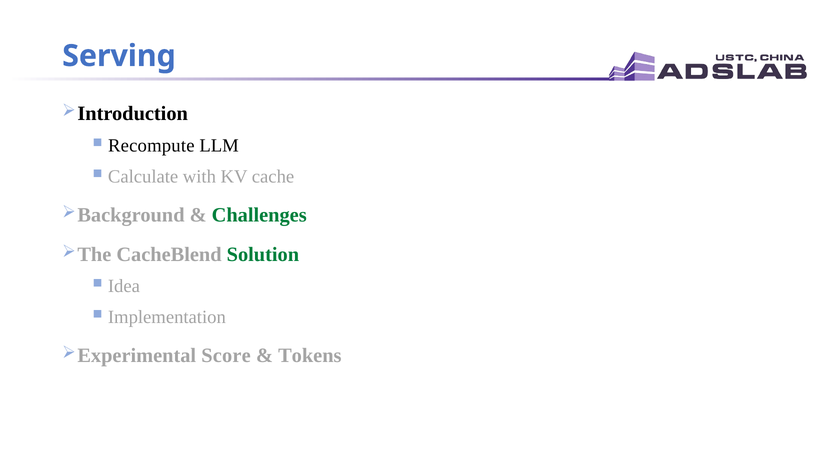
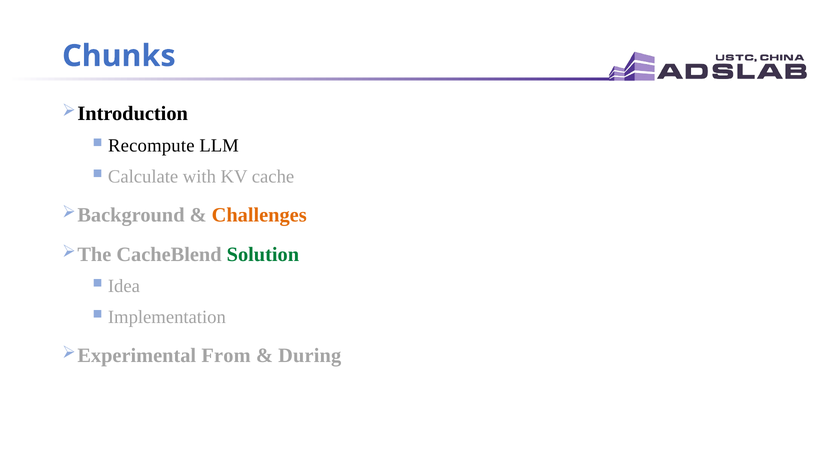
Serving: Serving -> Chunks
Challenges colour: green -> orange
Score: Score -> From
Tokens: Tokens -> During
